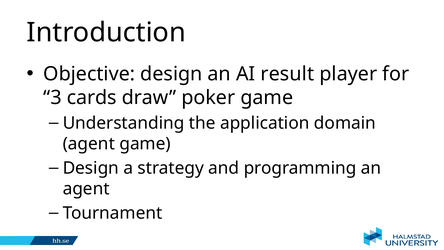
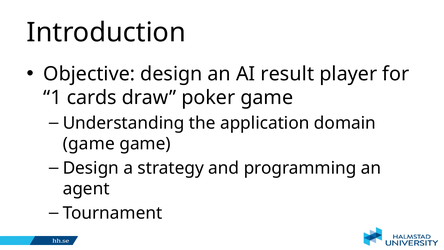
3: 3 -> 1
agent at (89, 144): agent -> game
